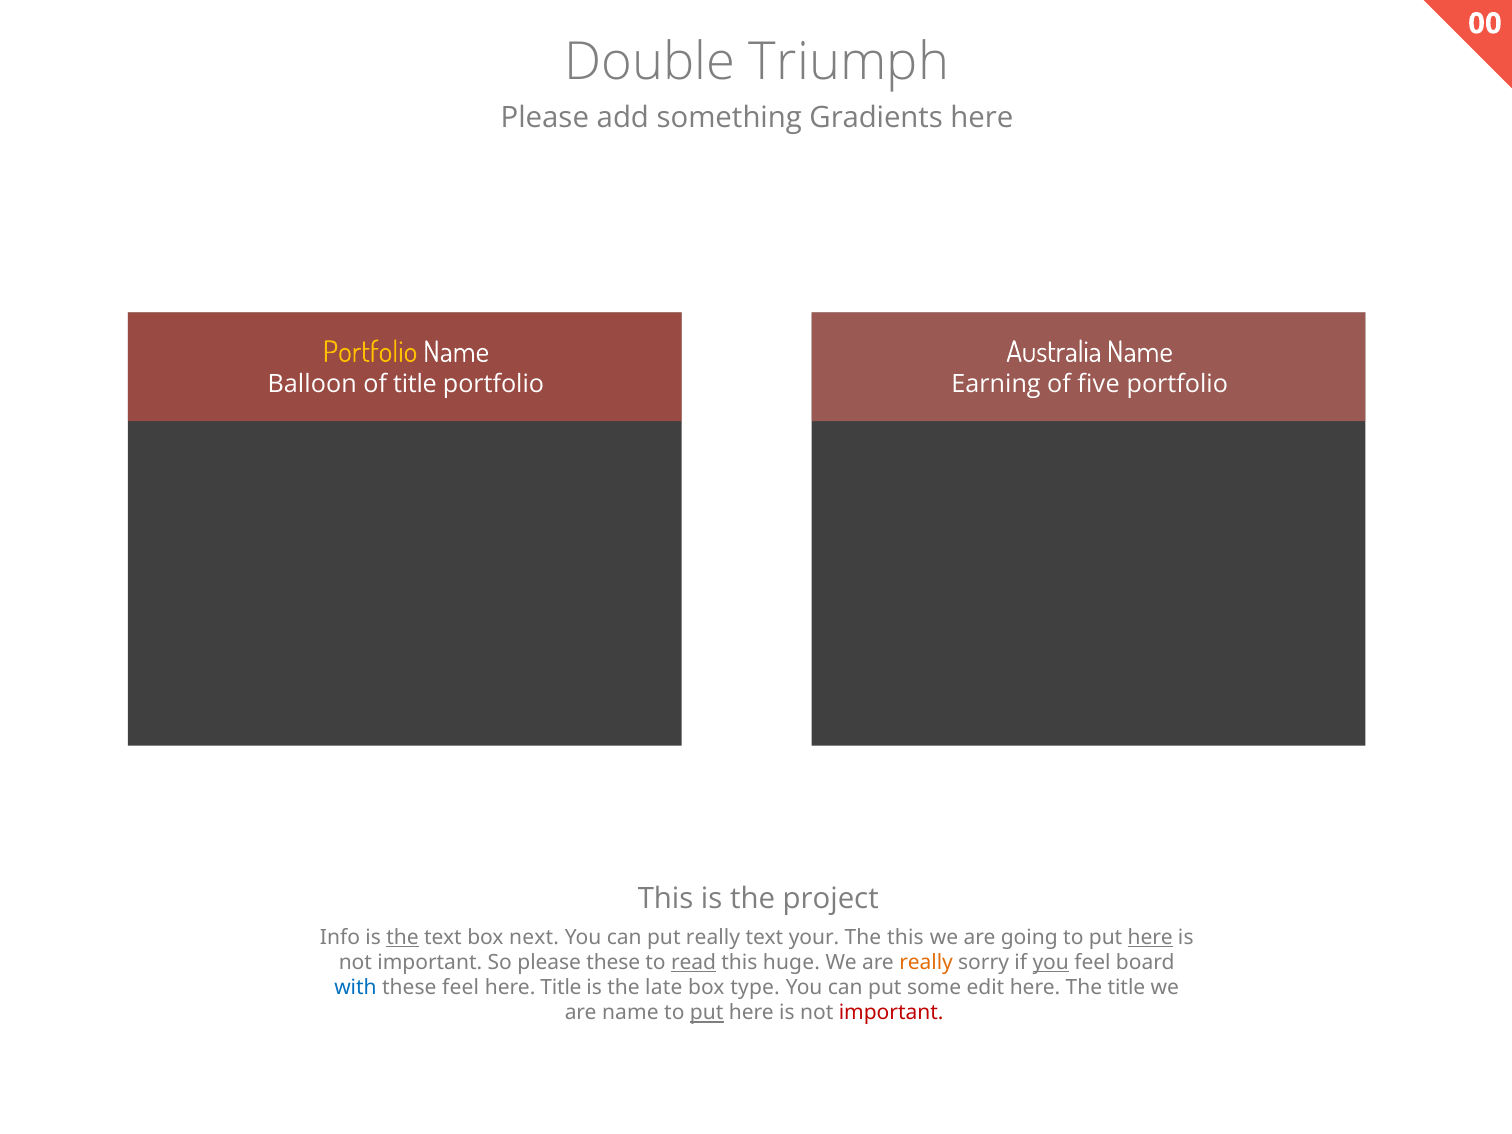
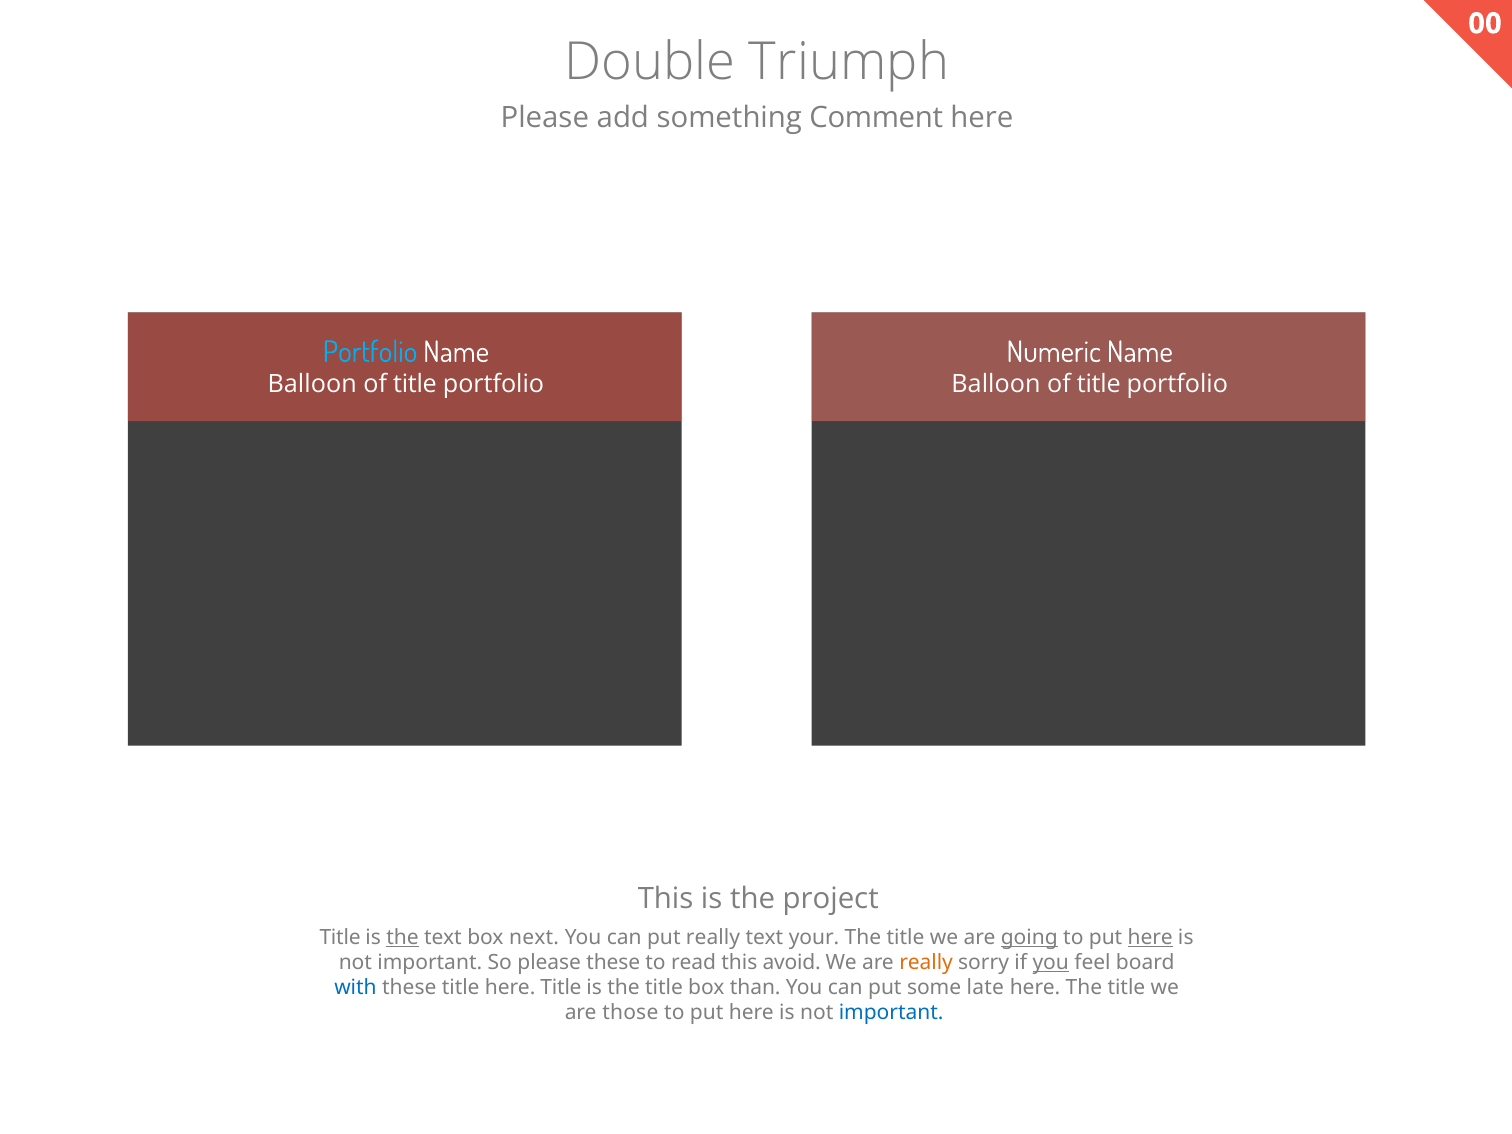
Gradients: Gradients -> Comment
Portfolio at (370, 352) colour: yellow -> light blue
Australia: Australia -> Numeric
Earning at (996, 384): Earning -> Balloon
five at (1099, 384): five -> title
Info at (340, 937): Info -> Title
this at (905, 937): this -> title
going underline: none -> present
read underline: present -> none
huge: huge -> avoid
these feel: feel -> title
is the late: late -> title
type: type -> than
edit: edit -> late
are name: name -> those
put at (707, 1013) underline: present -> none
important at (891, 1013) colour: red -> blue
